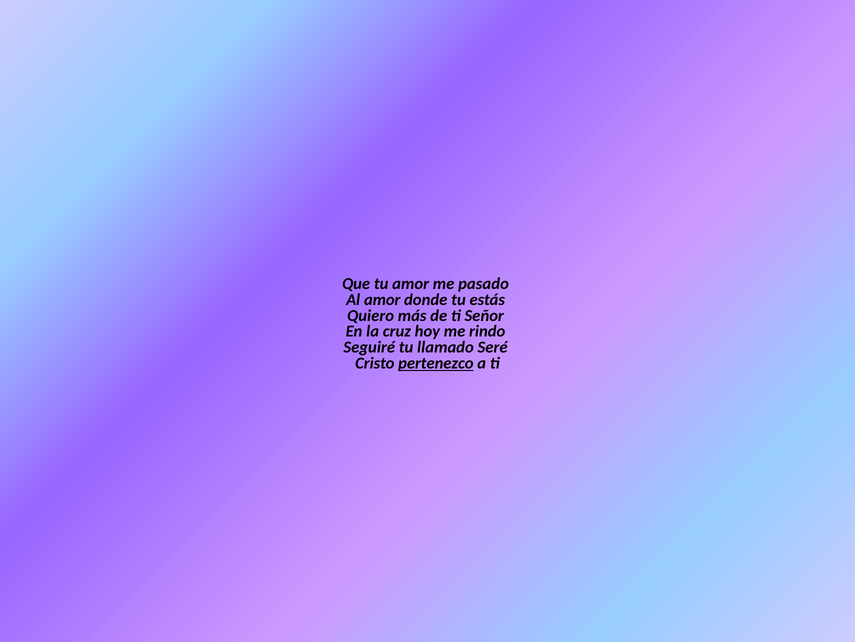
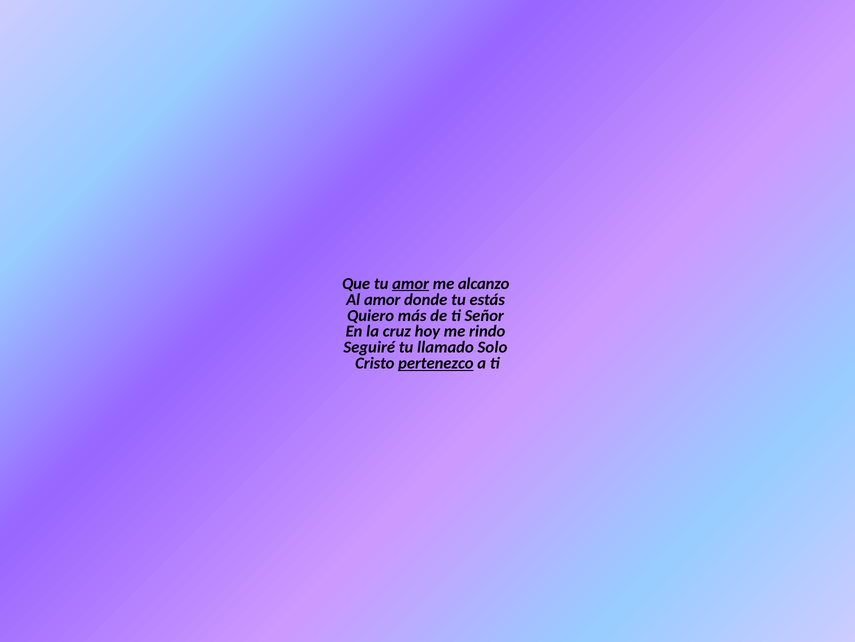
amor at (411, 283) underline: none -> present
pasado: pasado -> alcanzo
Seré: Seré -> Solo
